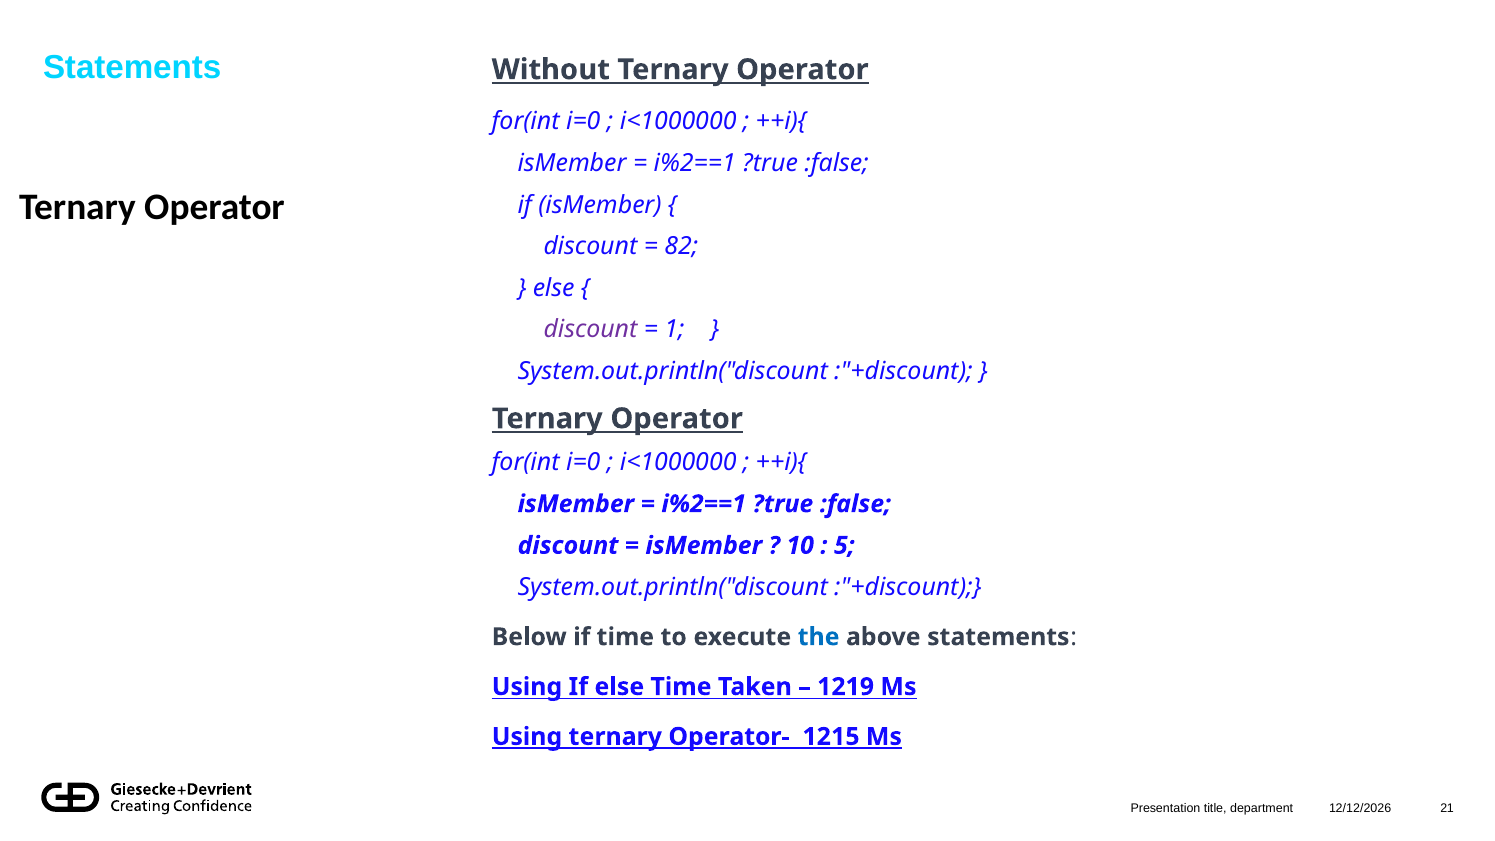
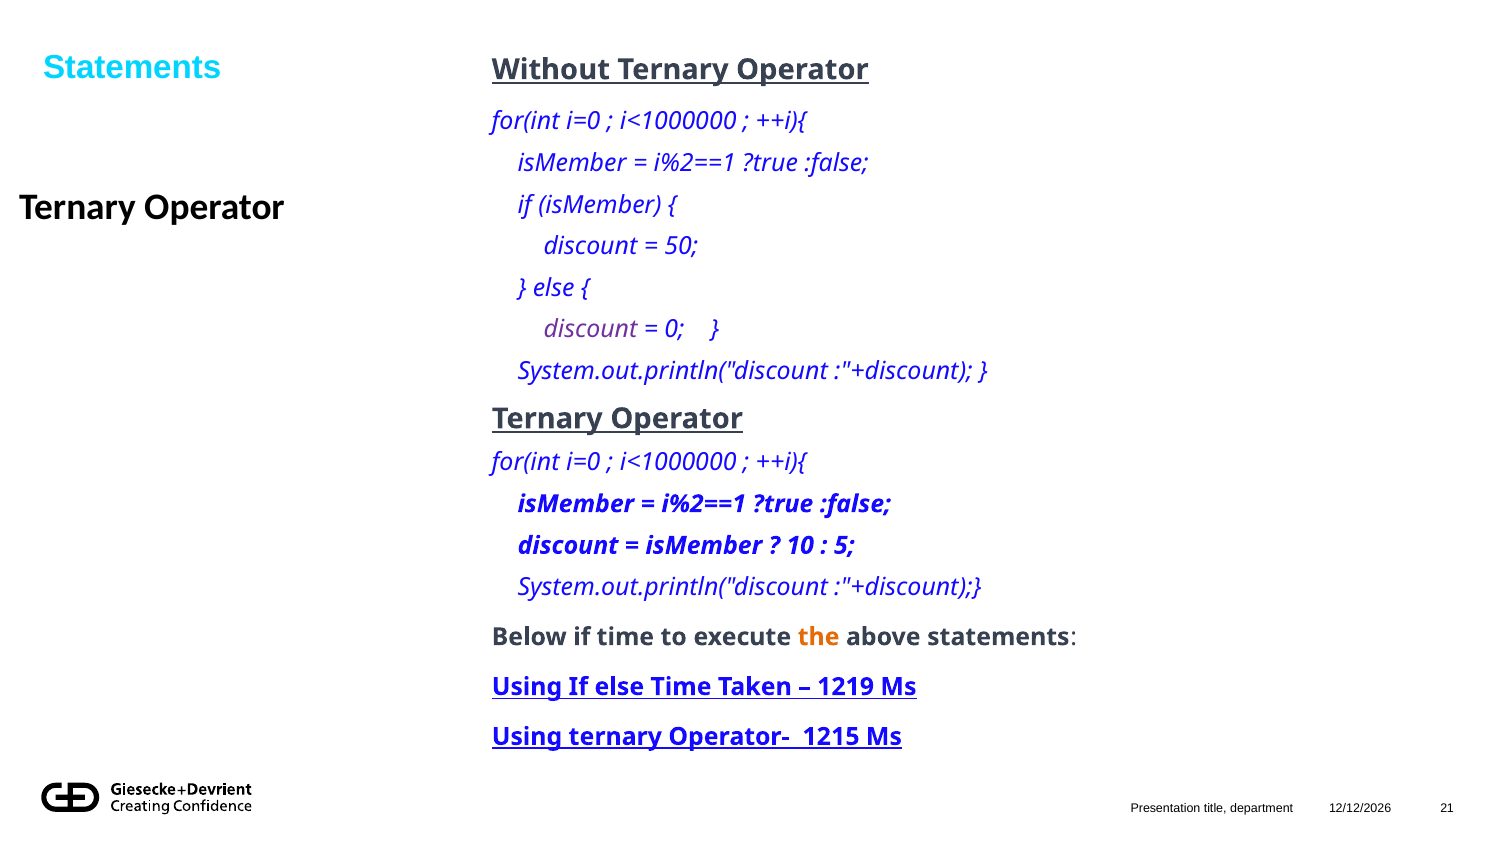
82: 82 -> 50
1: 1 -> 0
the colour: blue -> orange
